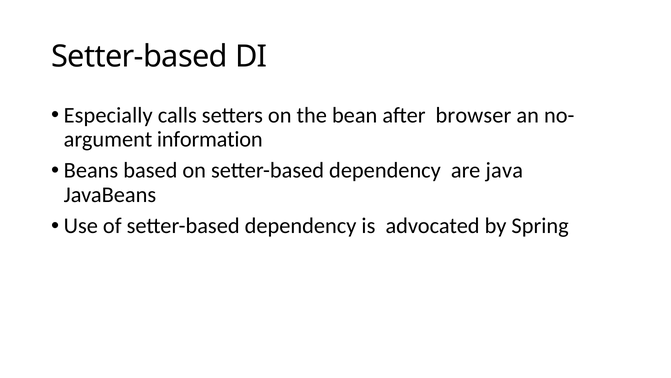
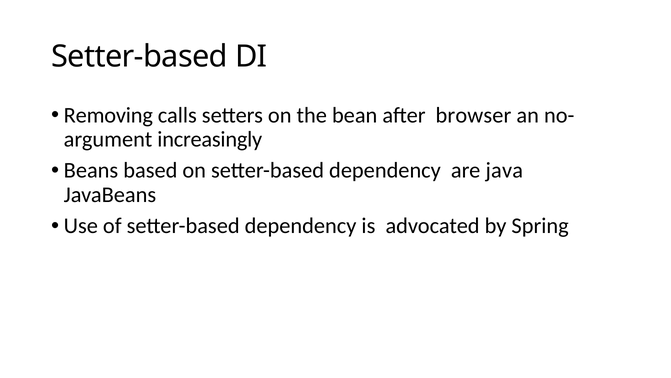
Especially: Especially -> Removing
information: information -> increasingly
